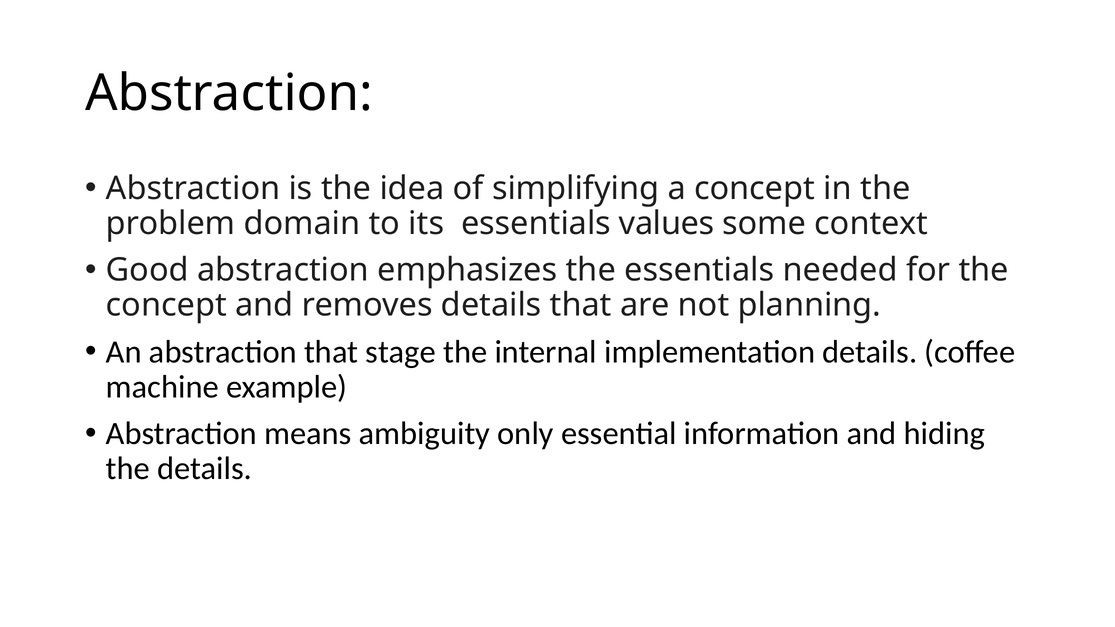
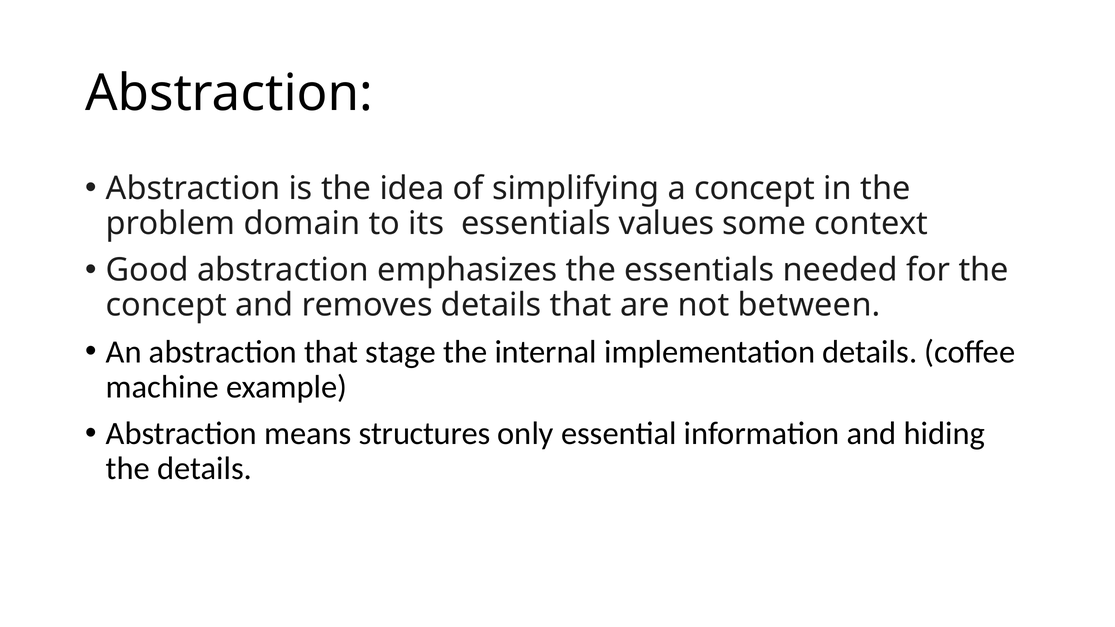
planning: planning -> between
ambiguity: ambiguity -> structures
